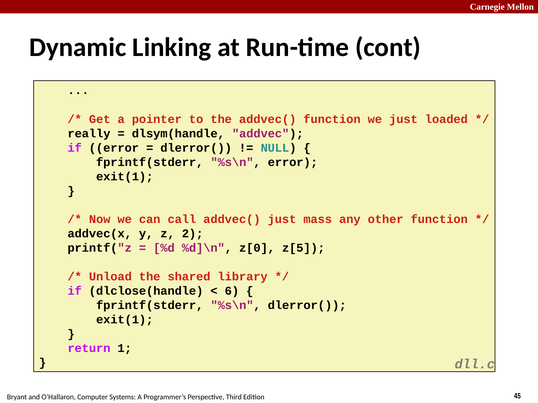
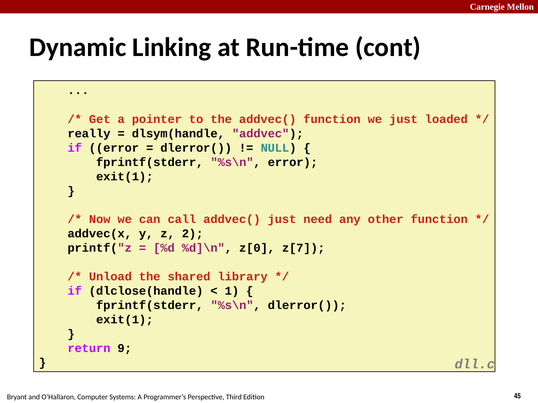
mass: mass -> need
z[5: z[5 -> z[7
6: 6 -> 1
1: 1 -> 9
